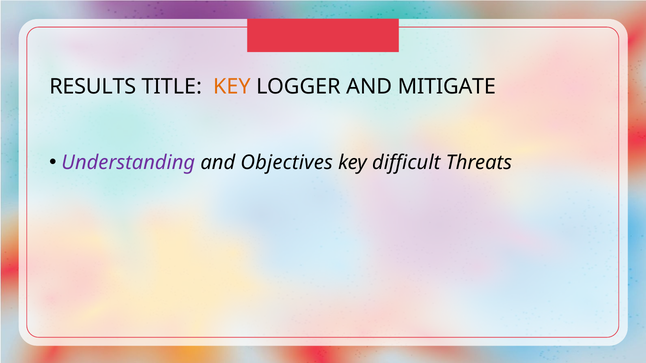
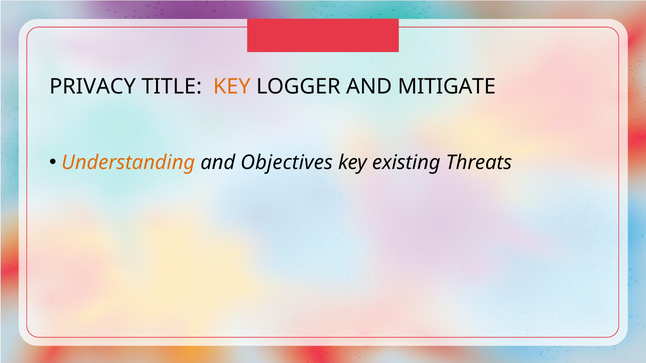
RESULTS: RESULTS -> PRIVACY
Understanding colour: purple -> orange
difficult: difficult -> existing
